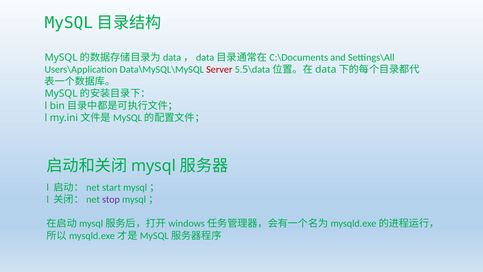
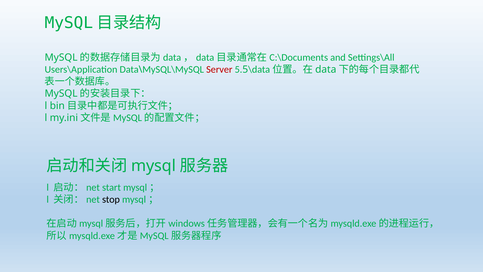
stop colour: purple -> black
